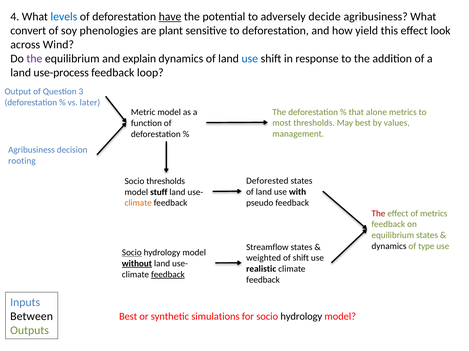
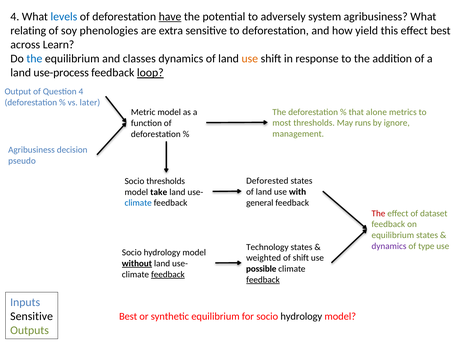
decide: decide -> system
convert: convert -> relating
plant: plant -> extra
effect look: look -> best
Wind: Wind -> Learn
the at (34, 59) colour: purple -> blue
explain: explain -> classes
use at (250, 59) colour: blue -> orange
loop underline: none -> present
Question 3: 3 -> 4
May best: best -> runs
values: values -> ignore
rooting: rooting -> pseudo
stuff: stuff -> take
pseudo: pseudo -> general
climate at (138, 203) colour: orange -> blue
of metrics: metrics -> dataset
dynamics at (389, 247) colour: black -> purple
Streamflow: Streamflow -> Technology
Socio at (132, 253) underline: present -> none
realistic: realistic -> possible
feedback at (263, 280) underline: none -> present
Between at (32, 317): Between -> Sensitive
synthetic simulations: simulations -> equilibrium
